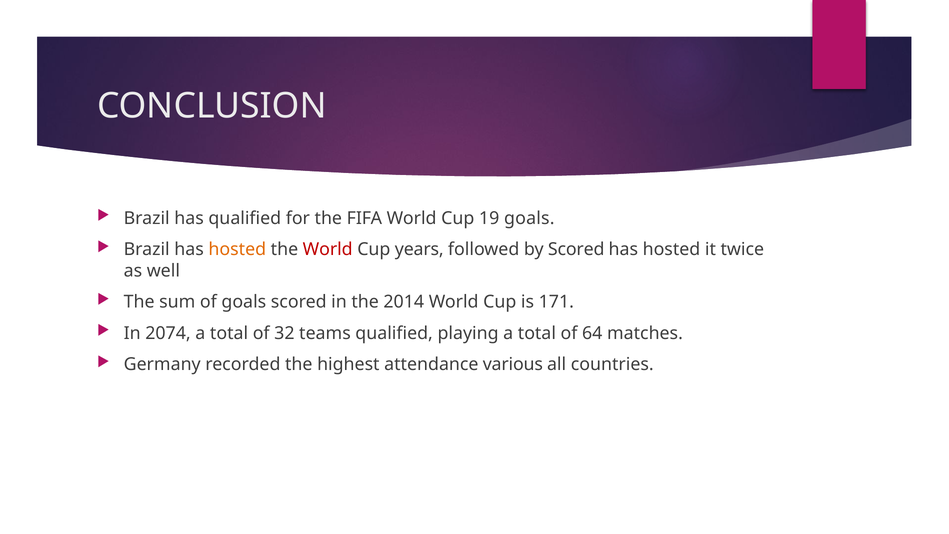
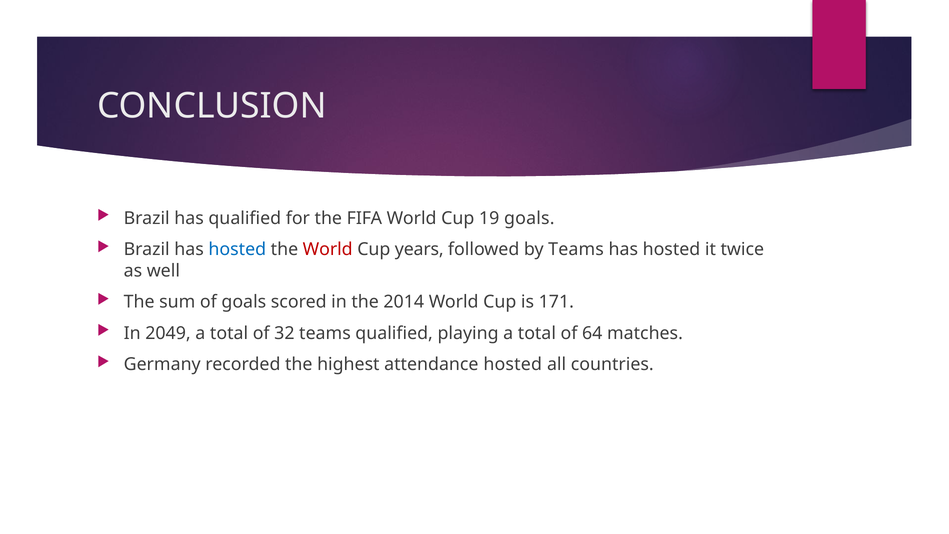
hosted at (237, 249) colour: orange -> blue
by Scored: Scored -> Teams
2074: 2074 -> 2049
attendance various: various -> hosted
